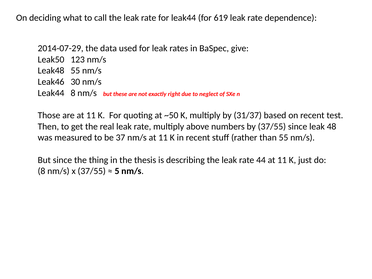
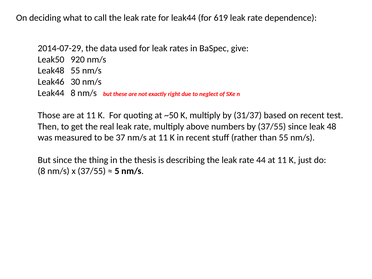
123: 123 -> 920
